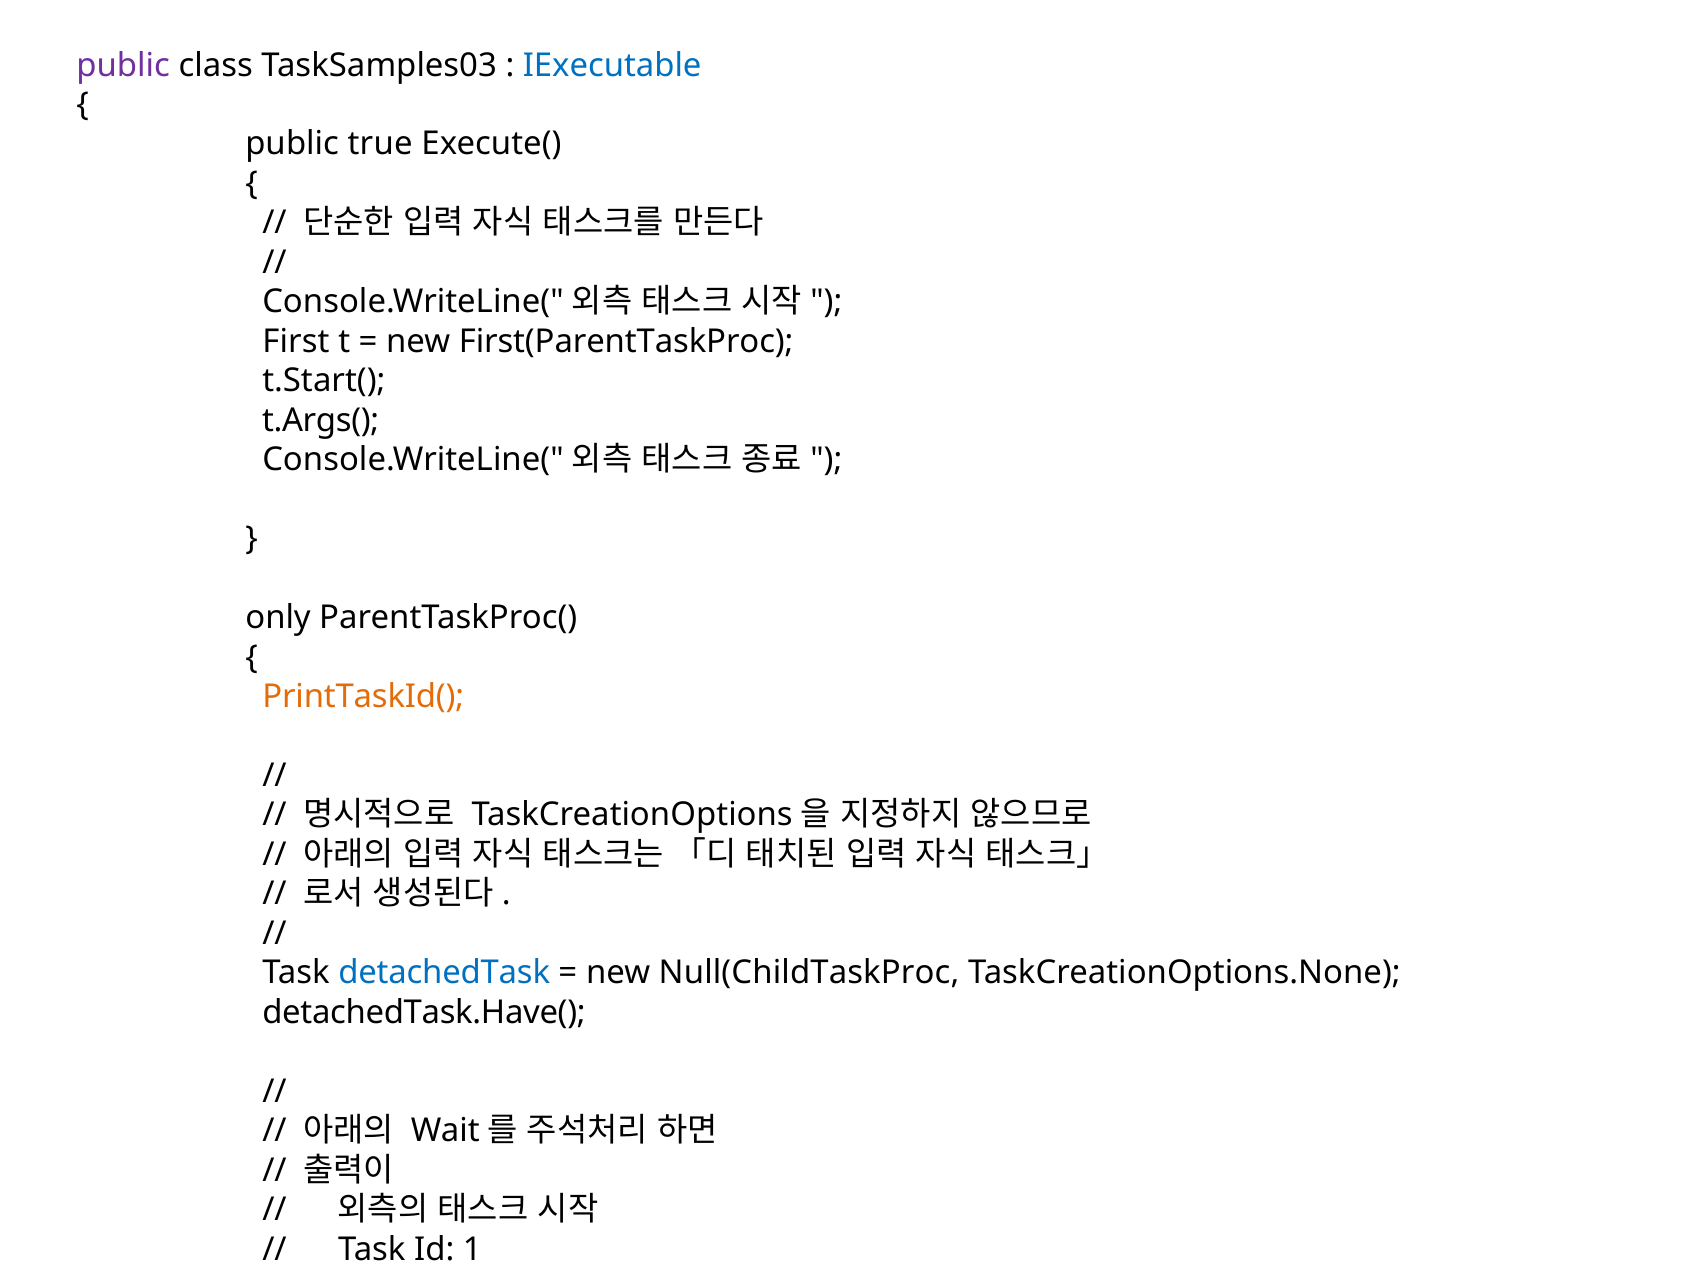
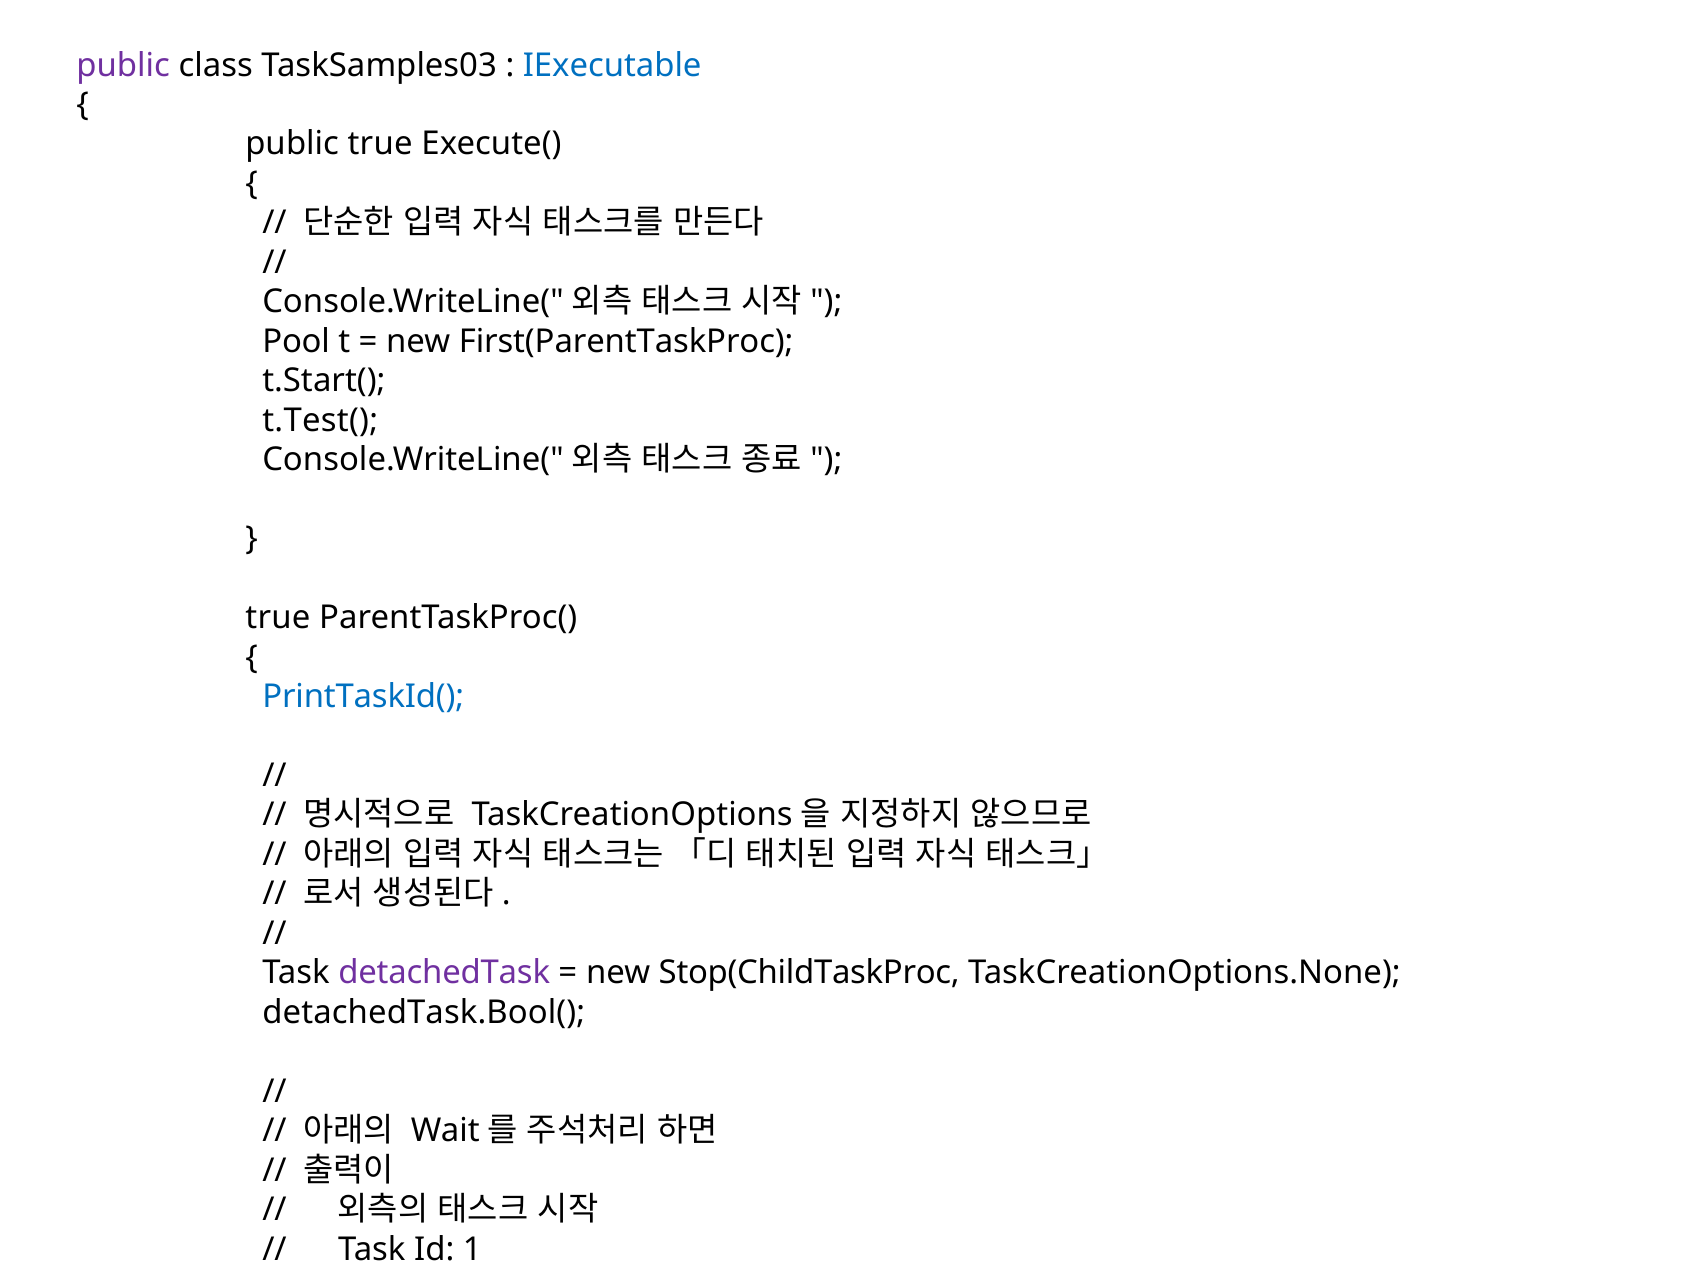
First: First -> Pool
t.Args(: t.Args( -> t.Test(
only at (278, 618): only -> true
PrintTaskId( at (363, 696) colour: orange -> blue
detachedTask colour: blue -> purple
Null(ChildTaskProc: Null(ChildTaskProc -> Stop(ChildTaskProc
detachedTask.Have(: detachedTask.Have( -> detachedTask.Bool(
